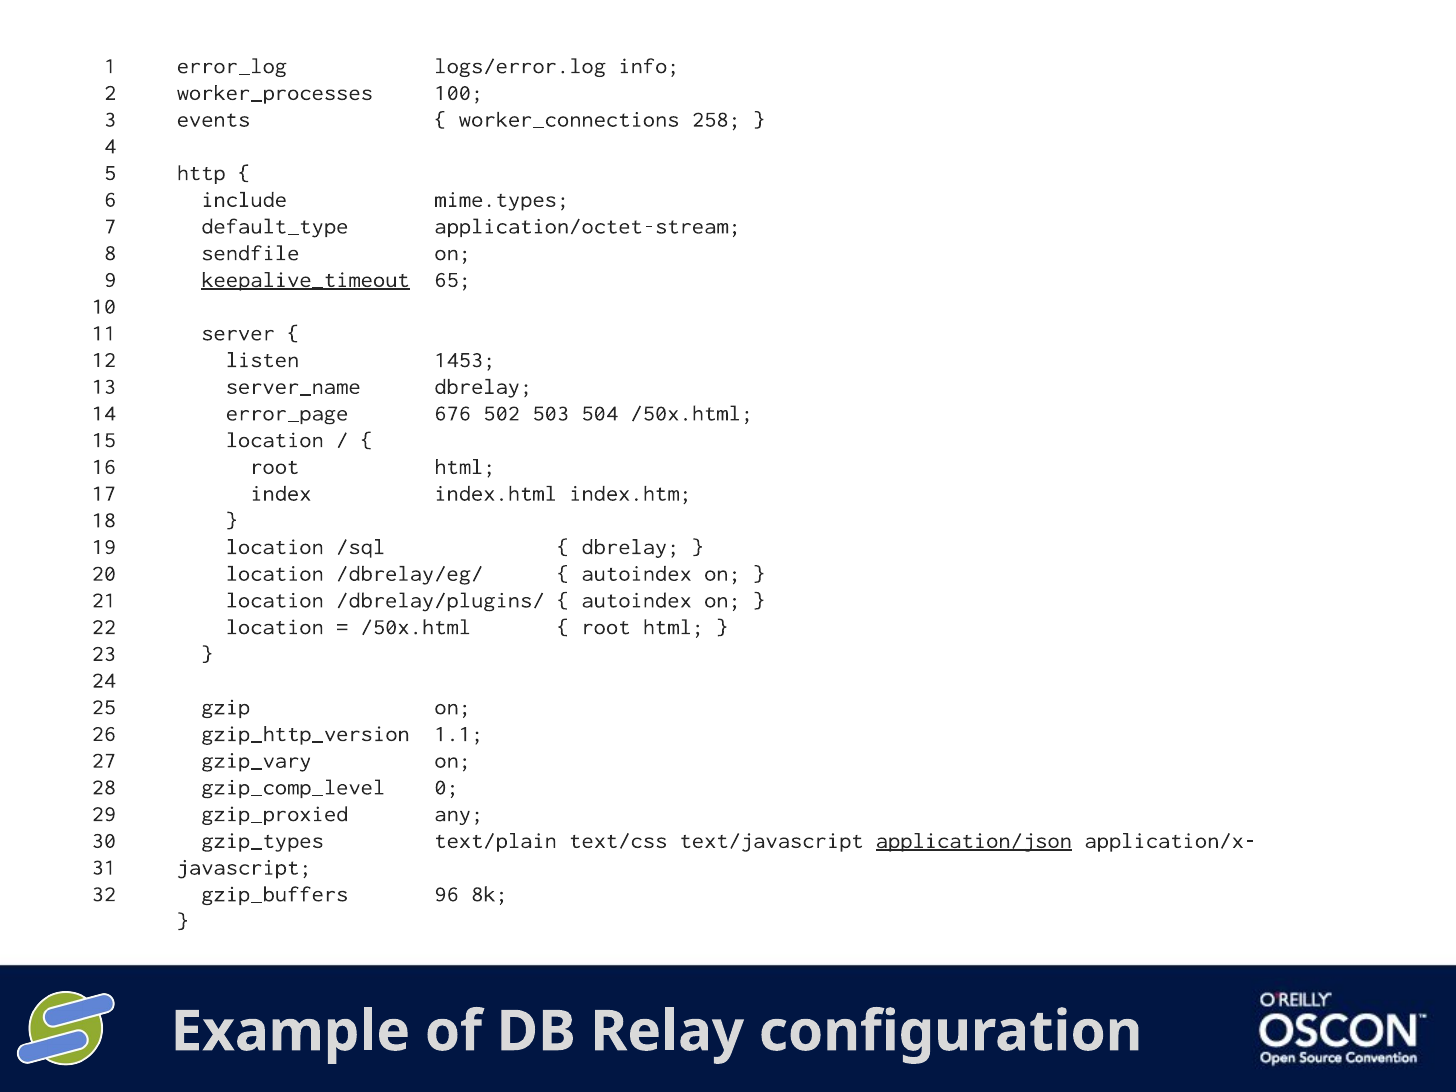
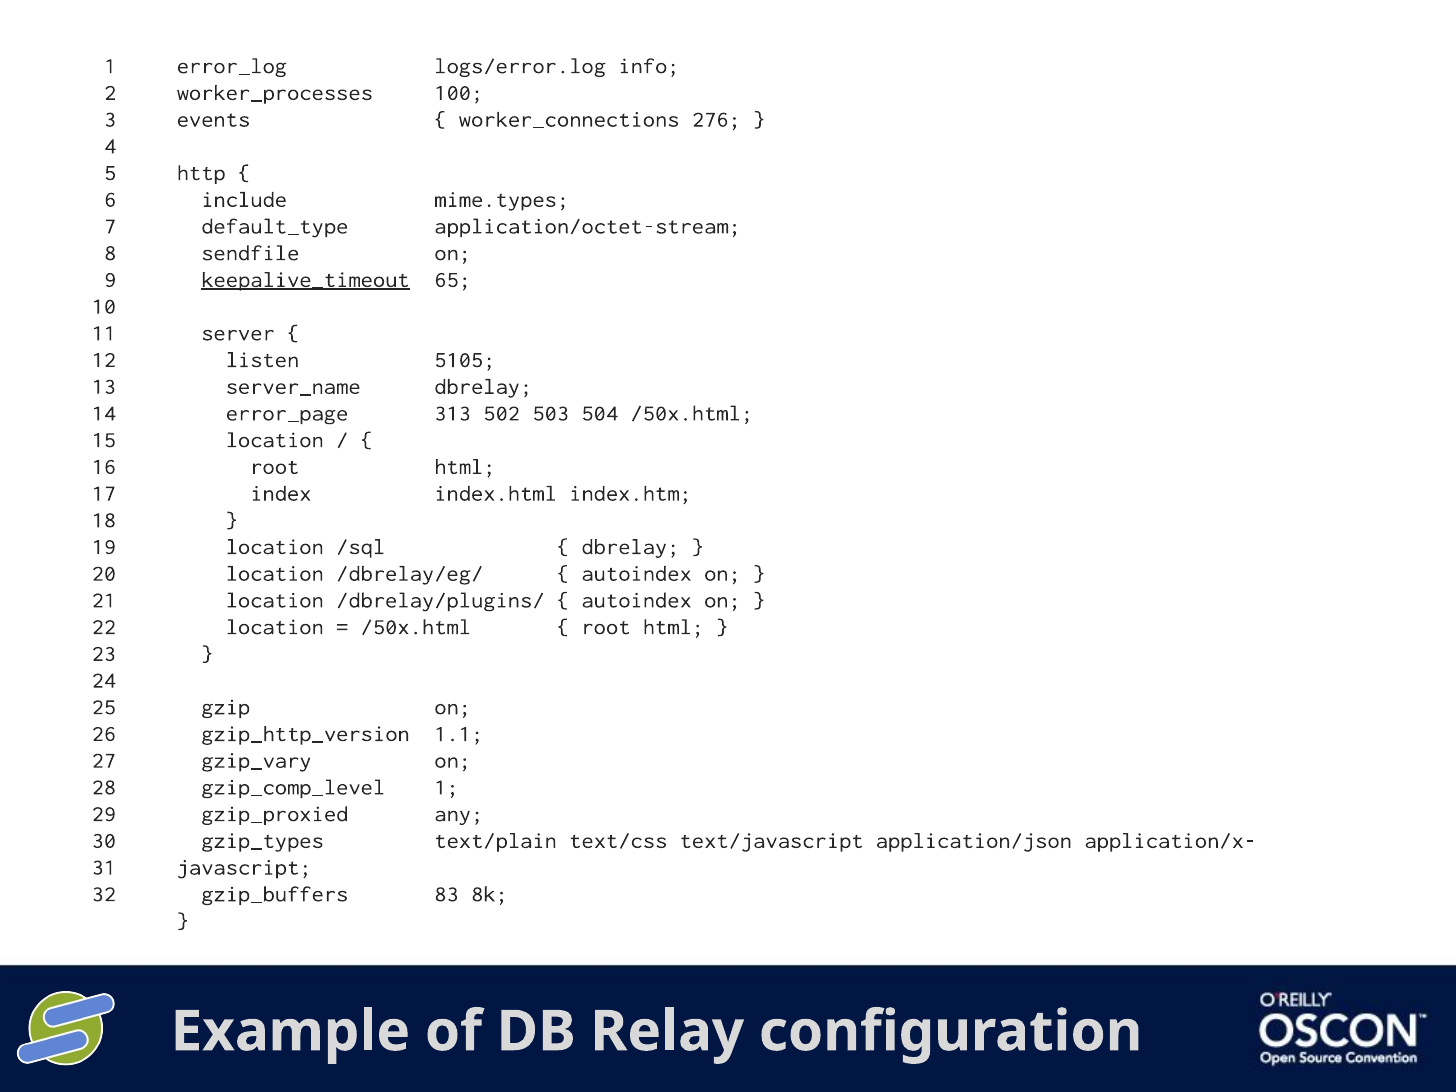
258: 258 -> 276
1453: 1453 -> 5105
676: 676 -> 313
gzip_comp_level 0: 0 -> 1
application/json underline: present -> none
96: 96 -> 83
